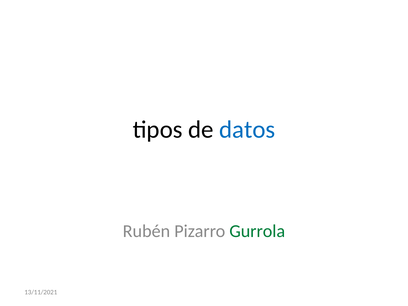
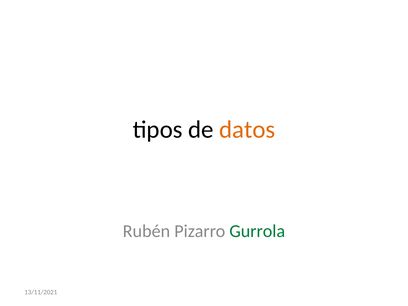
datos colour: blue -> orange
